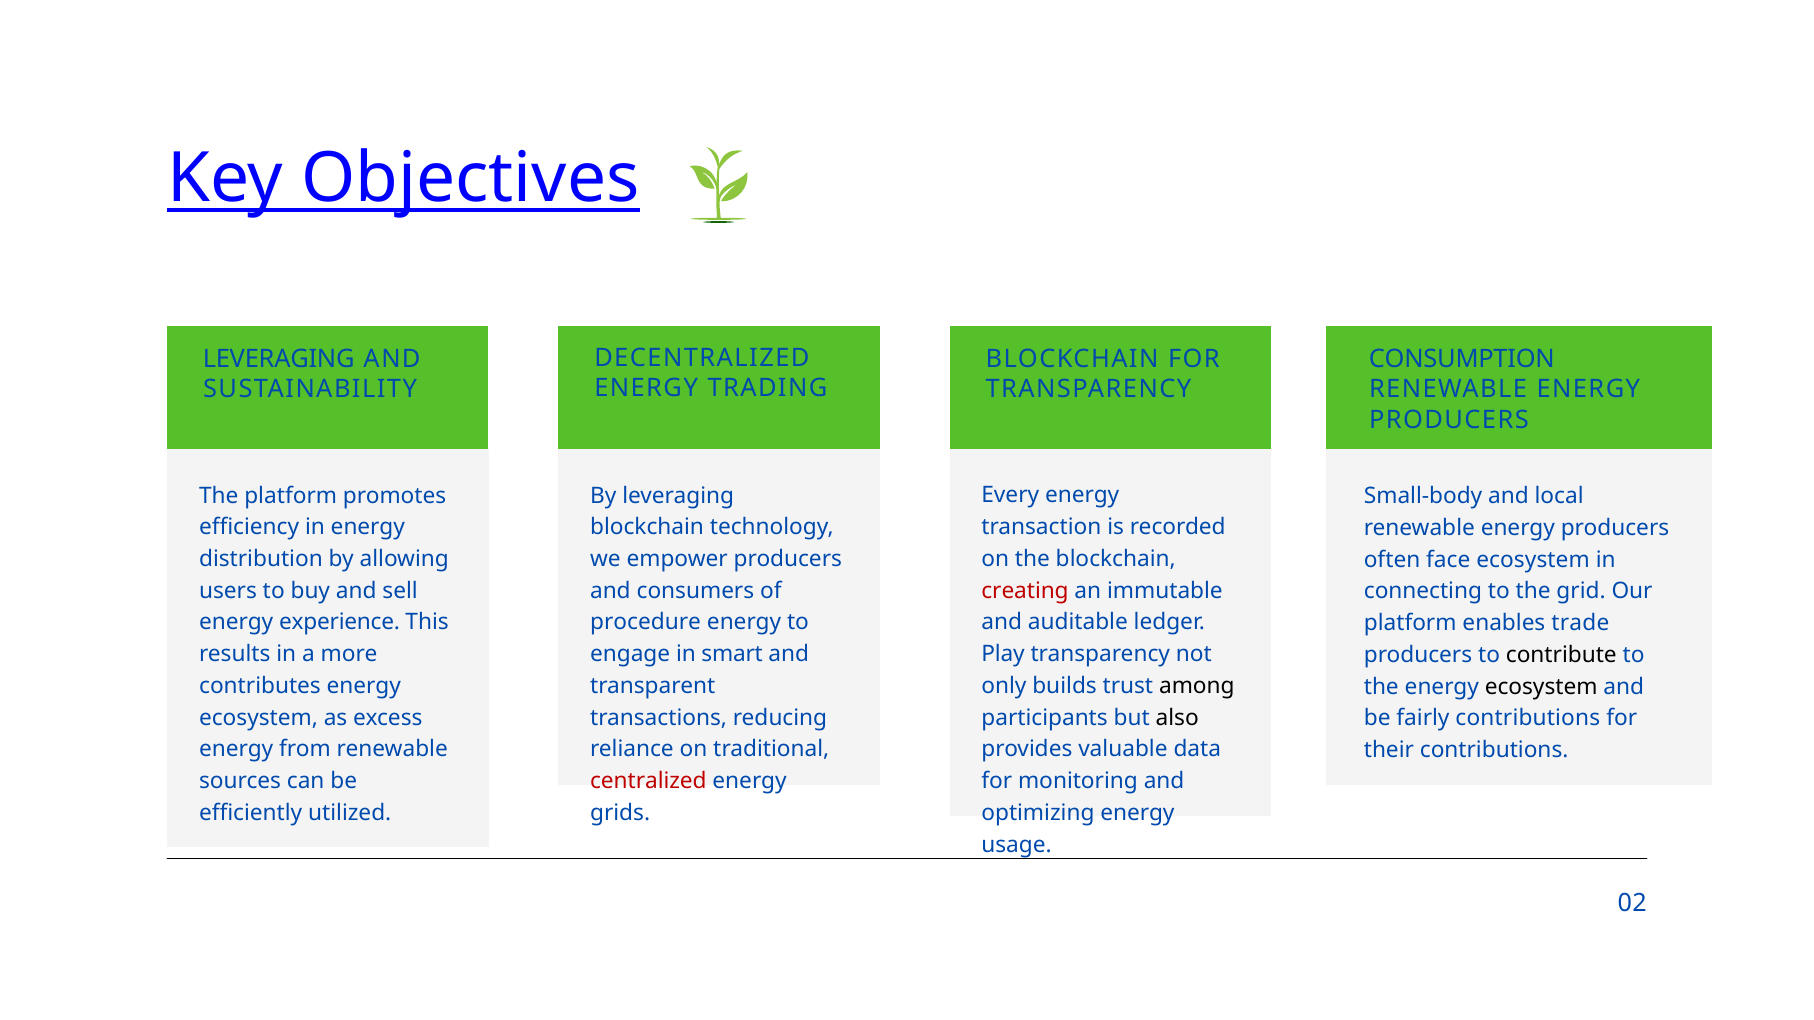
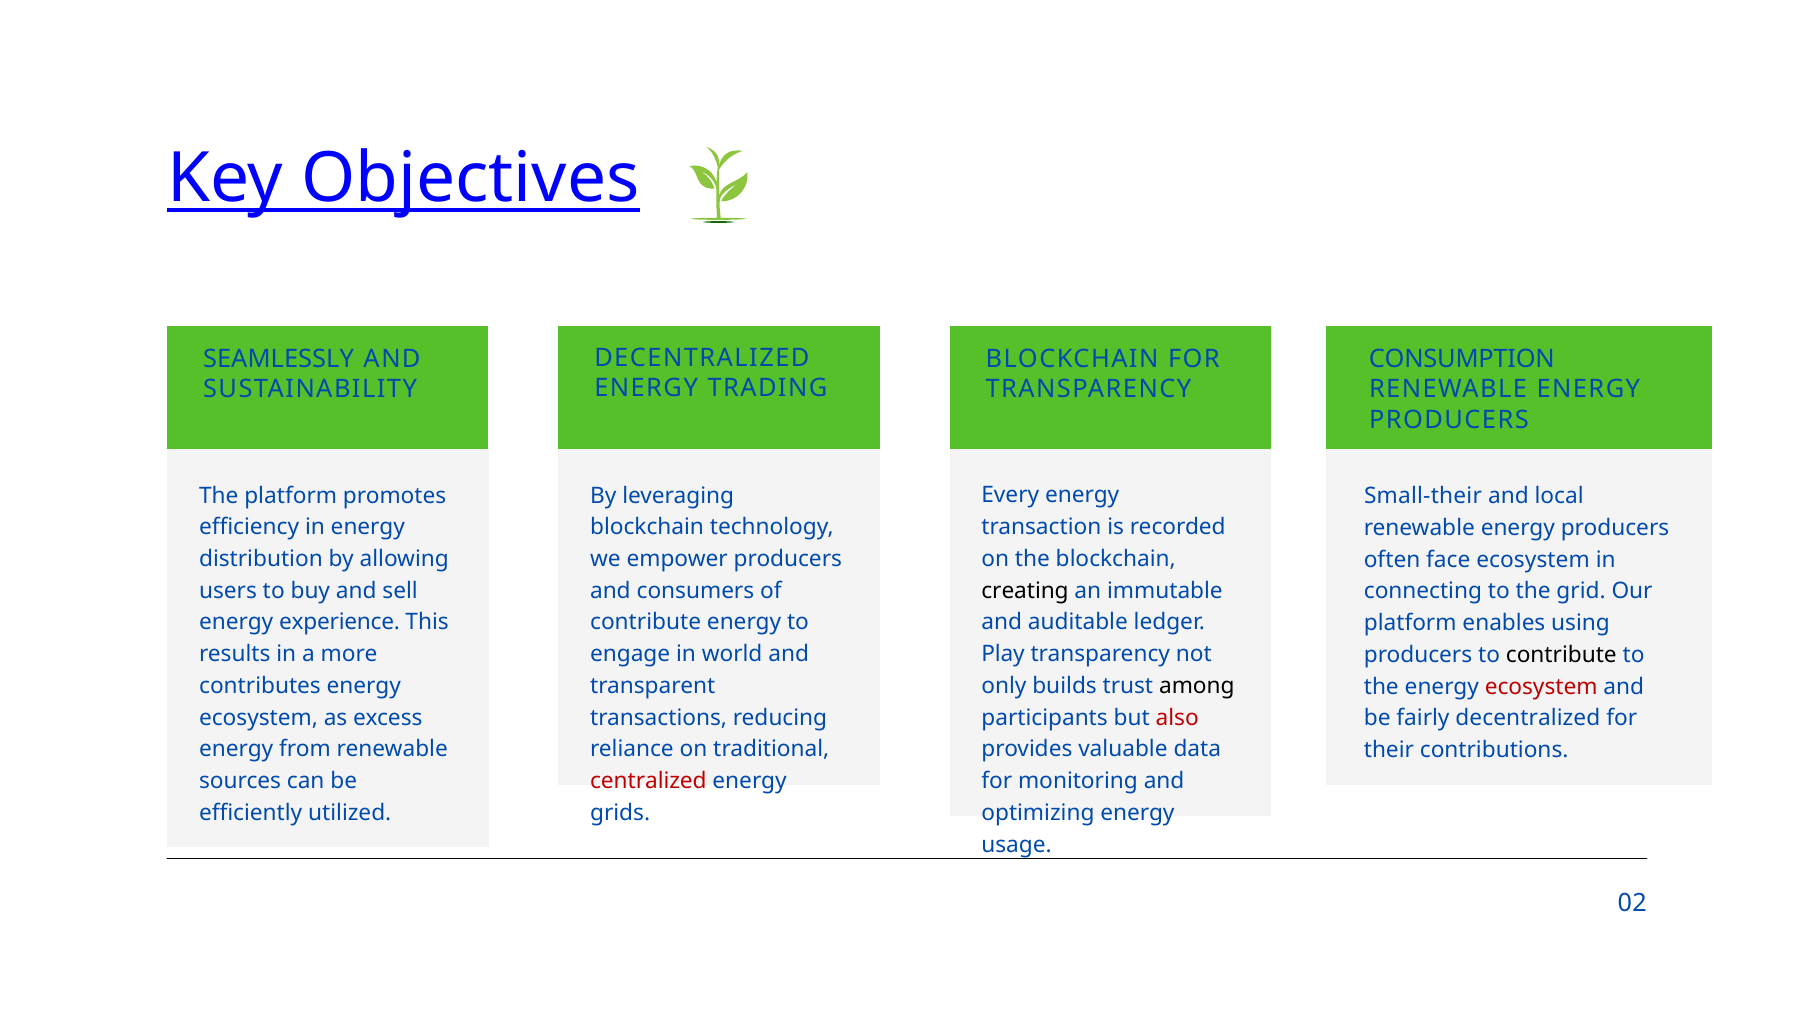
LEVERAGING at (279, 359): LEVERAGING -> SEAMLESSLY
Small-body: Small-body -> Small-their
creating colour: red -> black
procedure at (646, 623): procedure -> contribute
trade: trade -> using
smart: smart -> world
ecosystem at (1541, 687) colour: black -> red
also colour: black -> red
fairly contributions: contributions -> decentralized
